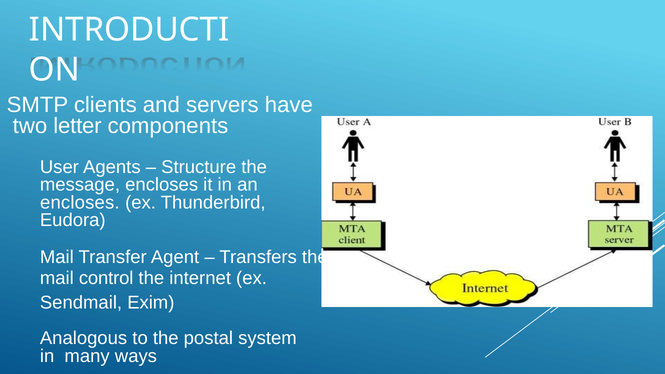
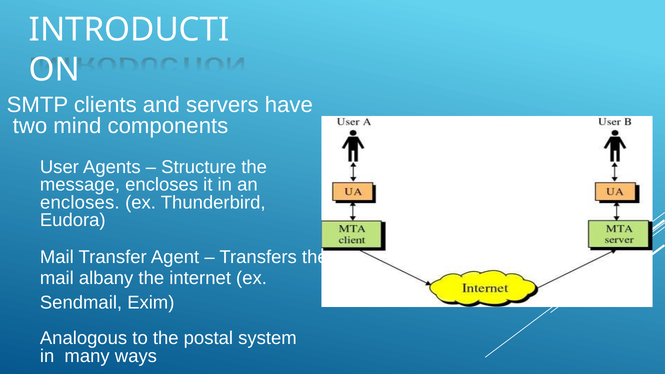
letter: letter -> mind
control: control -> albany
